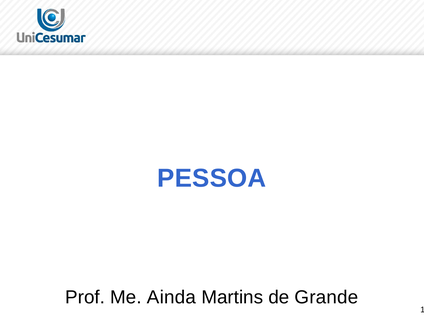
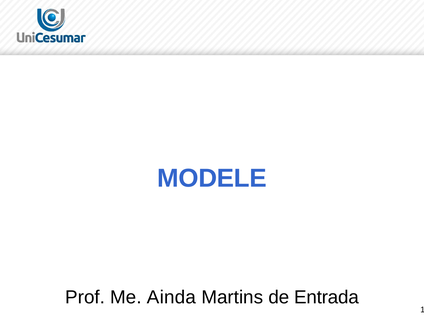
PESSOA: PESSOA -> MODELE
Grande: Grande -> Entrada
